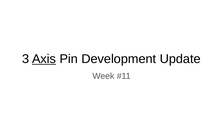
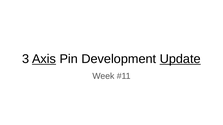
Update underline: none -> present
